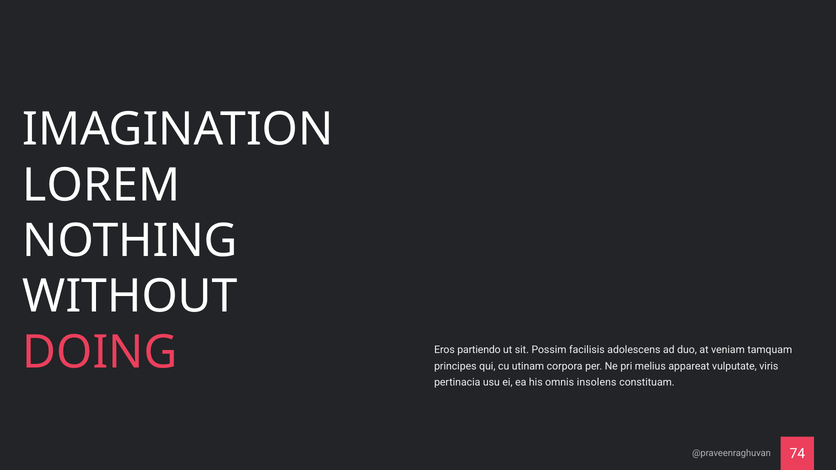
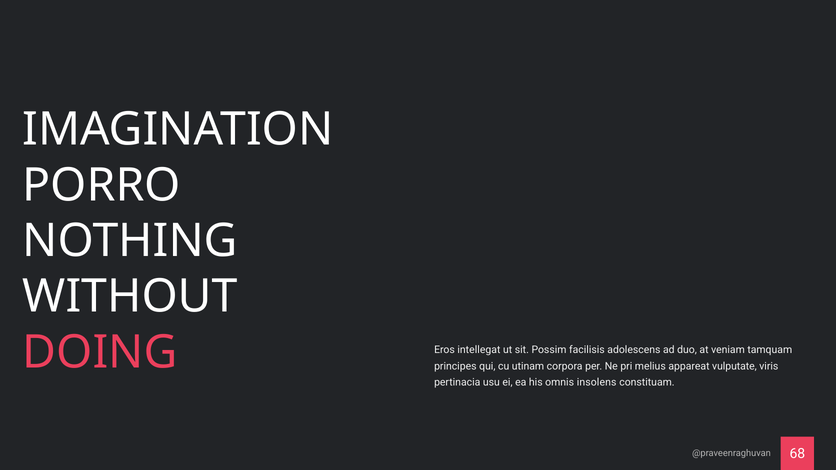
LOREM: LOREM -> PORRO
partiendo: partiendo -> intellegat
74: 74 -> 68
